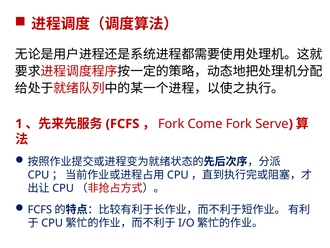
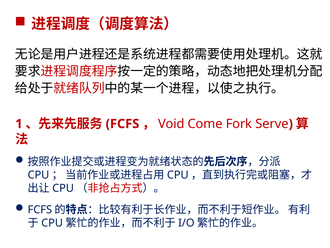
Fork at (171, 124): Fork -> Void
